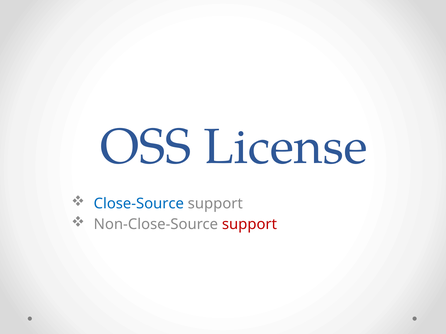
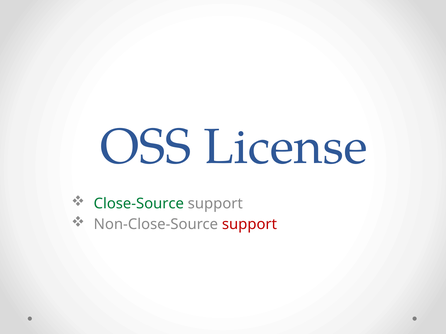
Close-Source colour: blue -> green
